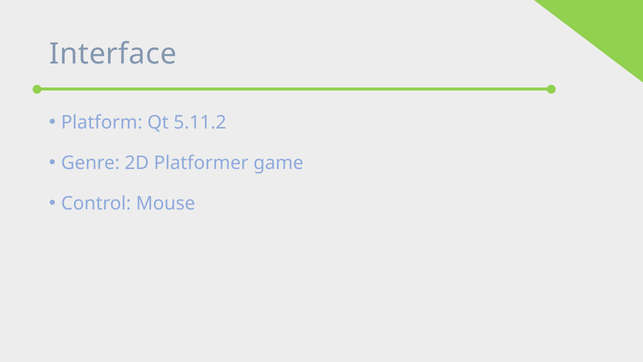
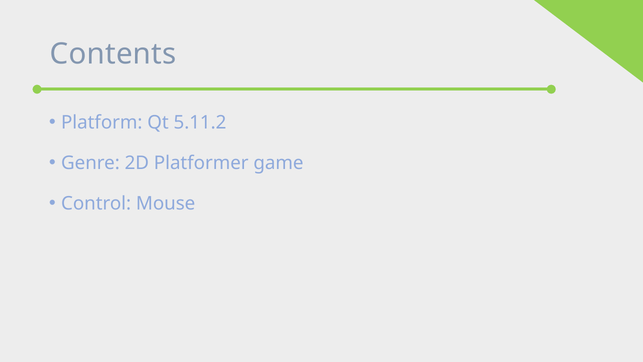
Interface: Interface -> Contents
